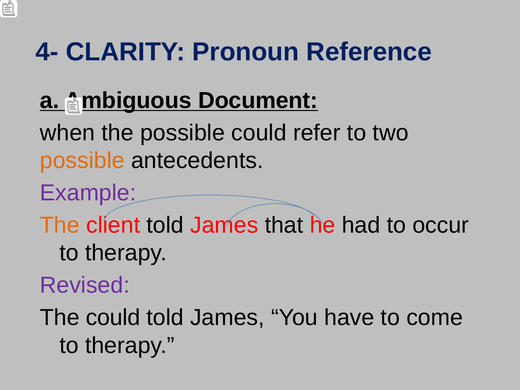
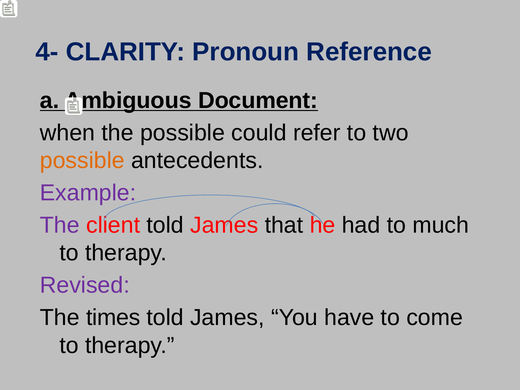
The at (60, 225) colour: orange -> purple
occur: occur -> much
The could: could -> times
